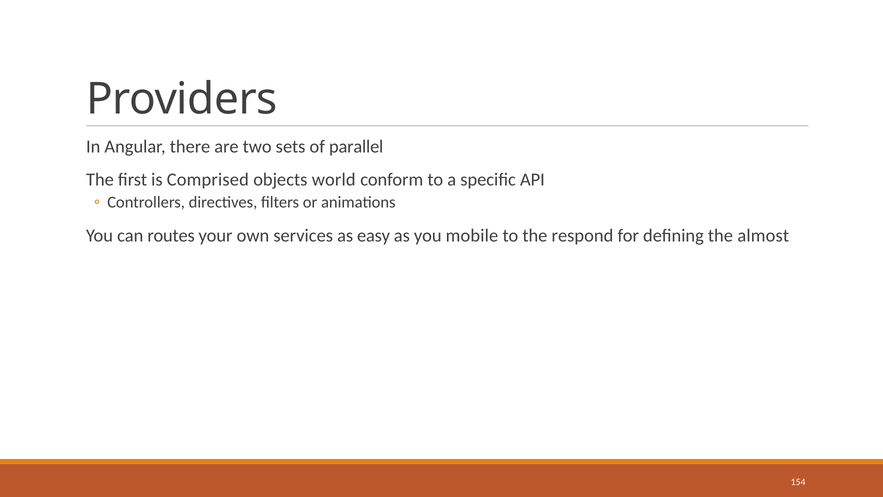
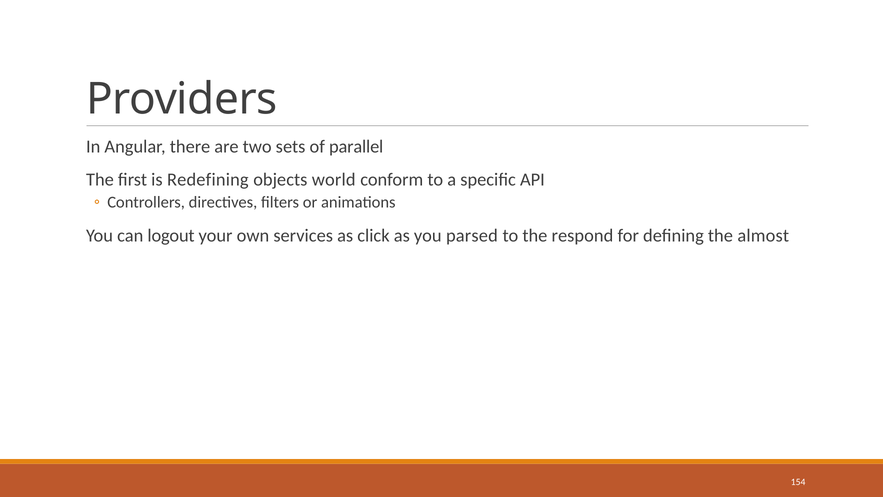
Comprised: Comprised -> Redefining
routes: routes -> logout
easy: easy -> click
mobile: mobile -> parsed
